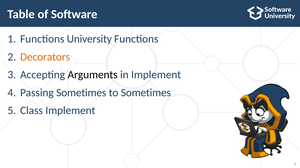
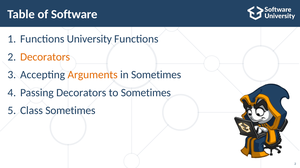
Arguments colour: black -> orange
in Implement: Implement -> Sometimes
Passing Sometimes: Sometimes -> Decorators
Class Implement: Implement -> Sometimes
